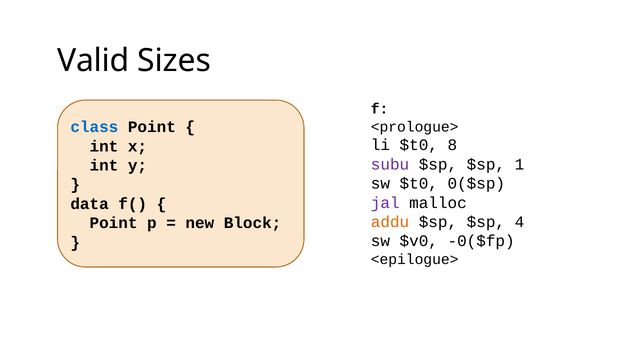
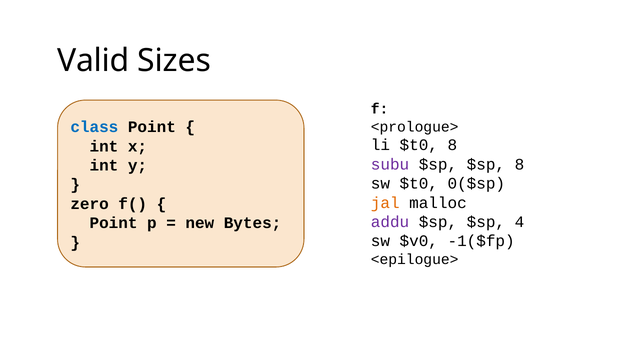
$sp 1: 1 -> 8
jal colour: purple -> orange
data: data -> zero
addu colour: orange -> purple
Block: Block -> Bytes
-0($fp: -0($fp -> -1($fp
